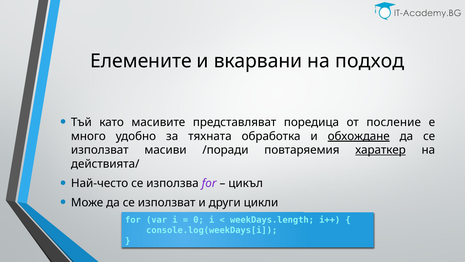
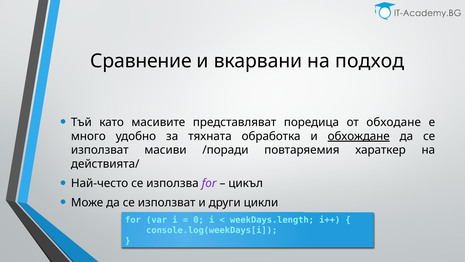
Елемените: Елемените -> Сравнение
посление: посление -> обходане
хараткер underline: present -> none
